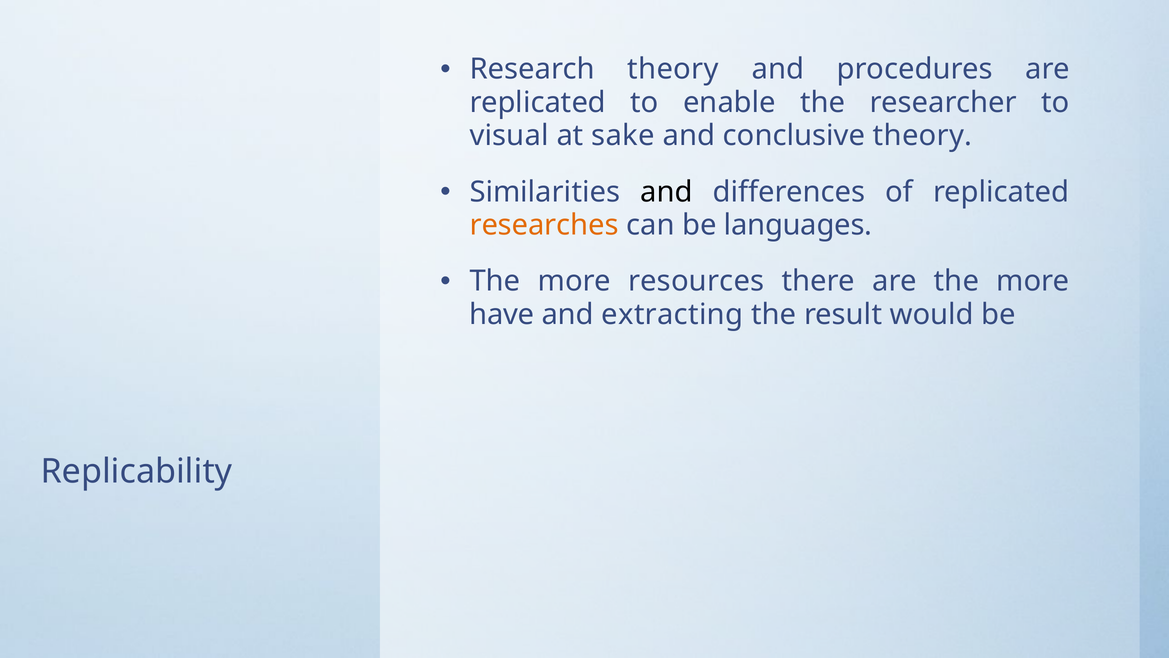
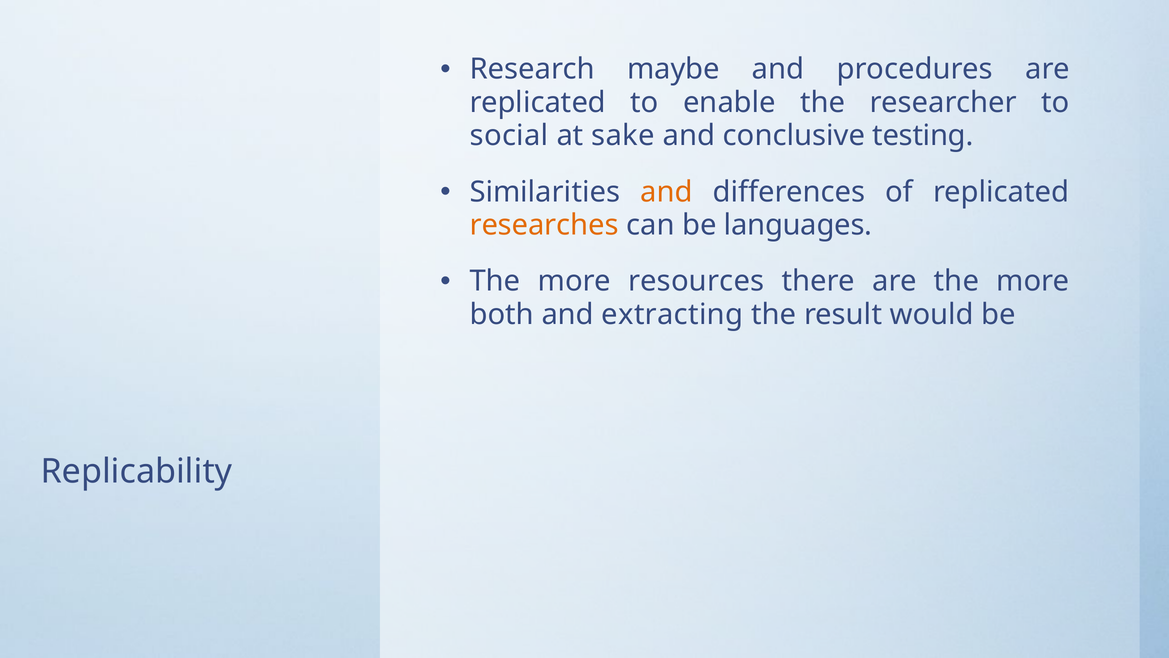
Research theory: theory -> maybe
visual: visual -> social
conclusive theory: theory -> testing
and at (666, 192) colour: black -> orange
have: have -> both
